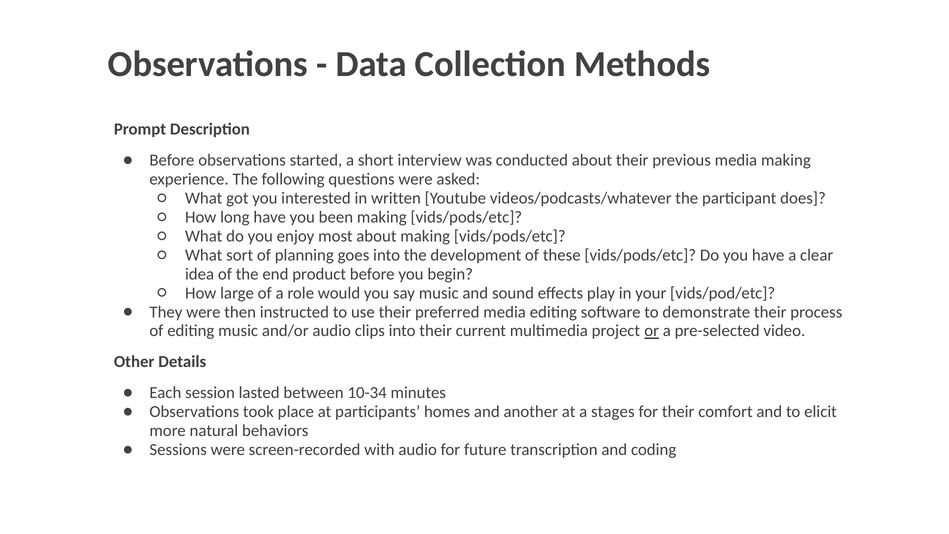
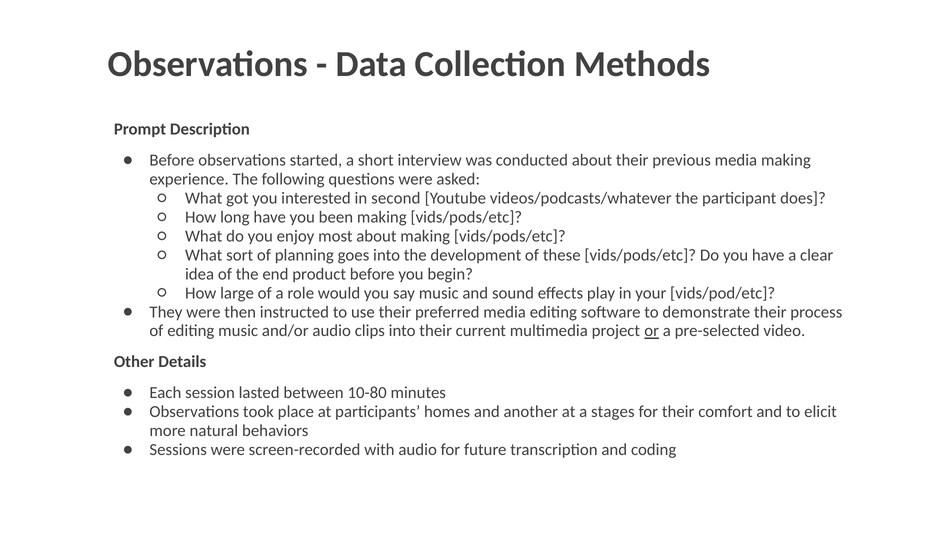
written: written -> second
10-34: 10-34 -> 10-80
